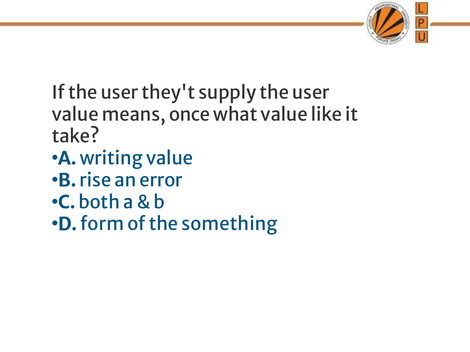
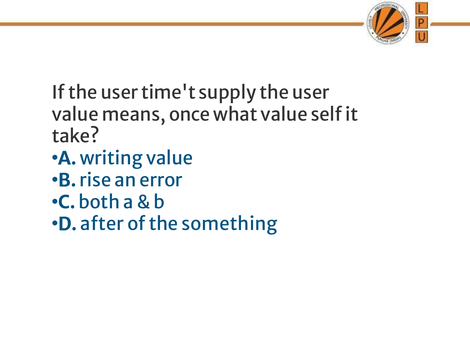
they't: they't -> time't
like: like -> self
form: form -> after
